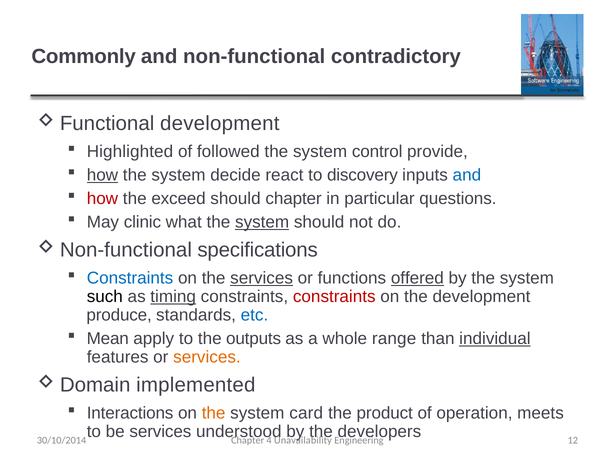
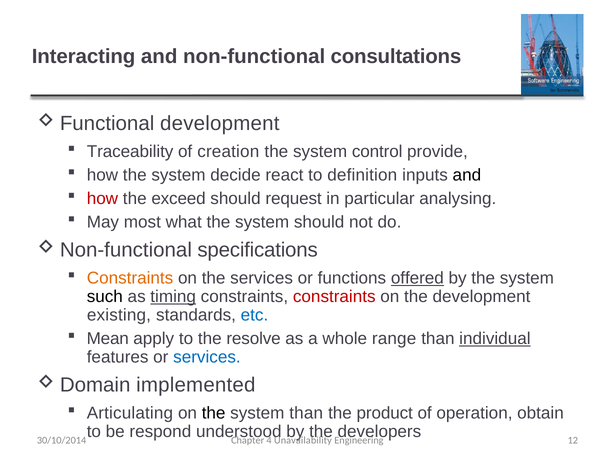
Commonly: Commonly -> Interacting
contradictory: contradictory -> consultations
Highlighted: Highlighted -> Traceability
followed: followed -> creation
how at (102, 175) underline: present -> none
discovery: discovery -> definition
and at (467, 175) colour: blue -> black
should chapter: chapter -> request
questions: questions -> analysing
clinic: clinic -> most
system at (262, 222) underline: present -> none
Constraints at (130, 278) colour: blue -> orange
services at (262, 278) underline: present -> none
produce: produce -> existing
outputs: outputs -> resolve
services at (207, 357) colour: orange -> blue
Interactions: Interactions -> Articulating
the at (214, 413) colour: orange -> black
system card: card -> than
meets: meets -> obtain
be services: services -> respond
